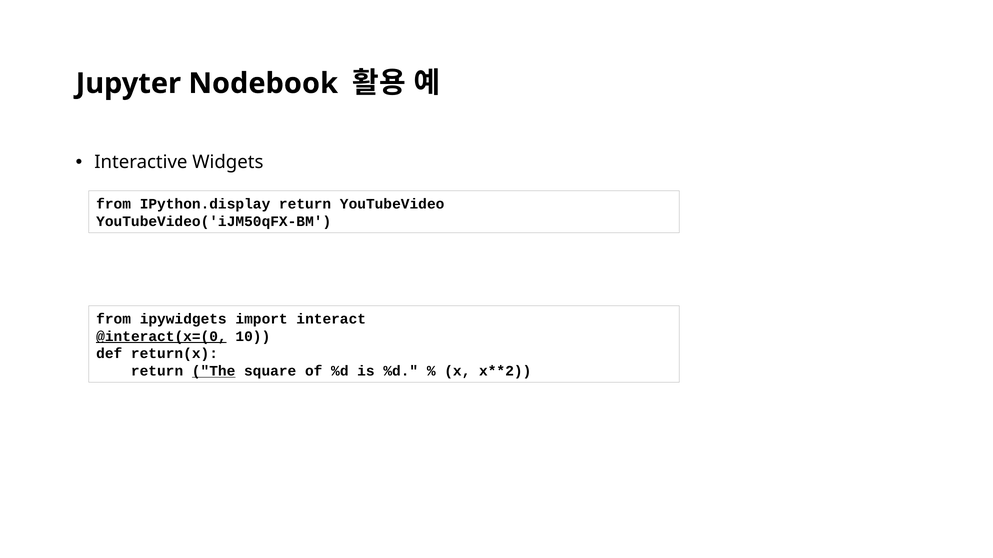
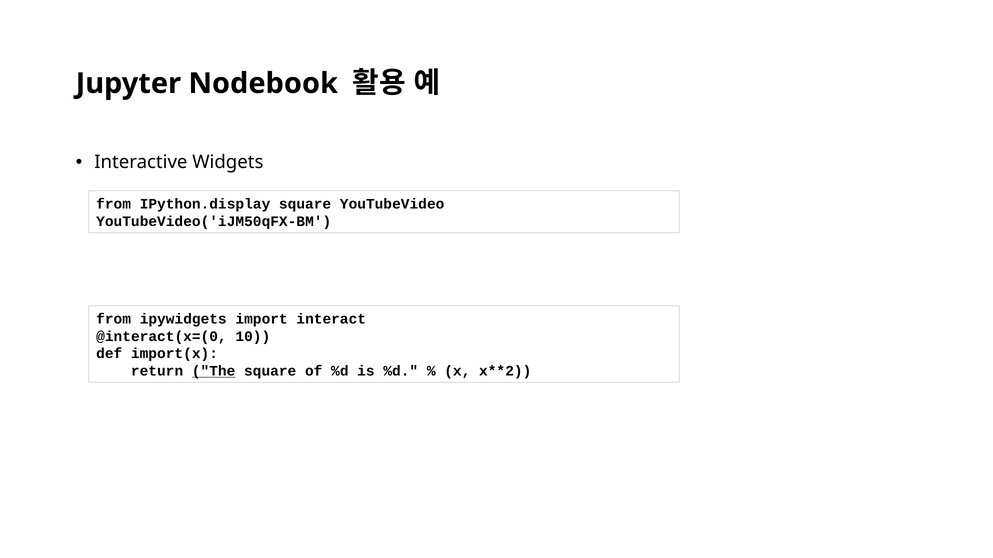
IPython.display return: return -> square
@interact(x=(0 underline: present -> none
return(x: return(x -> import(x
